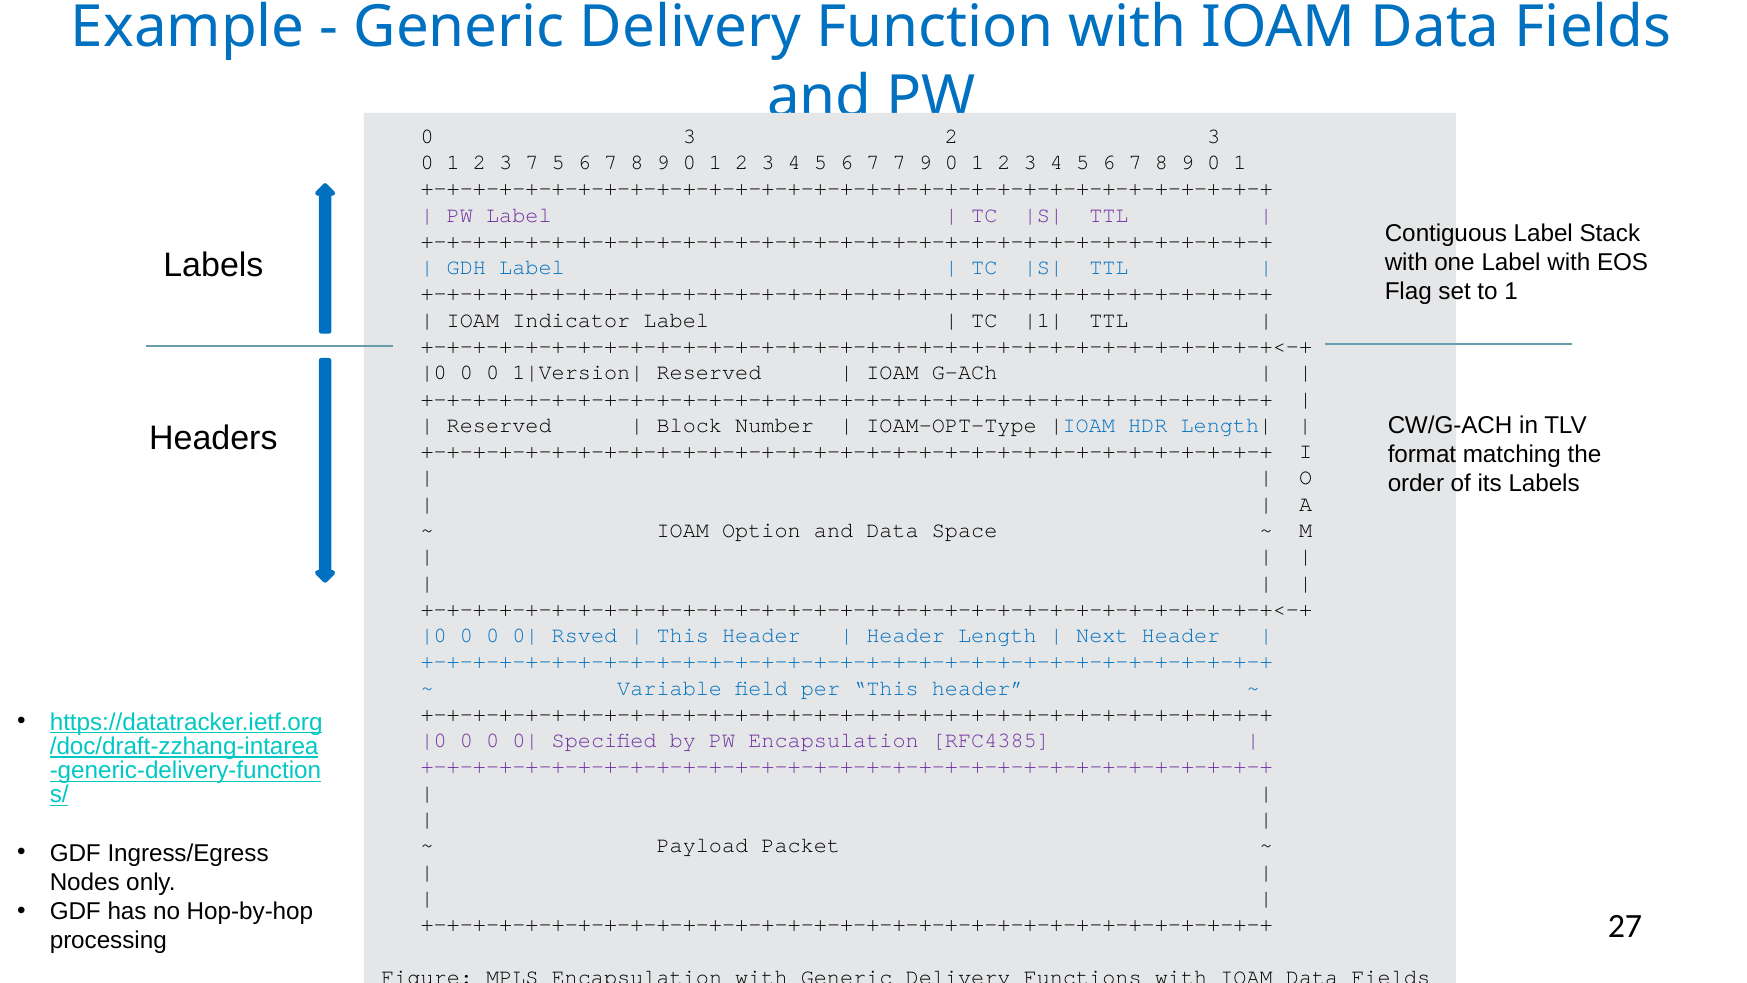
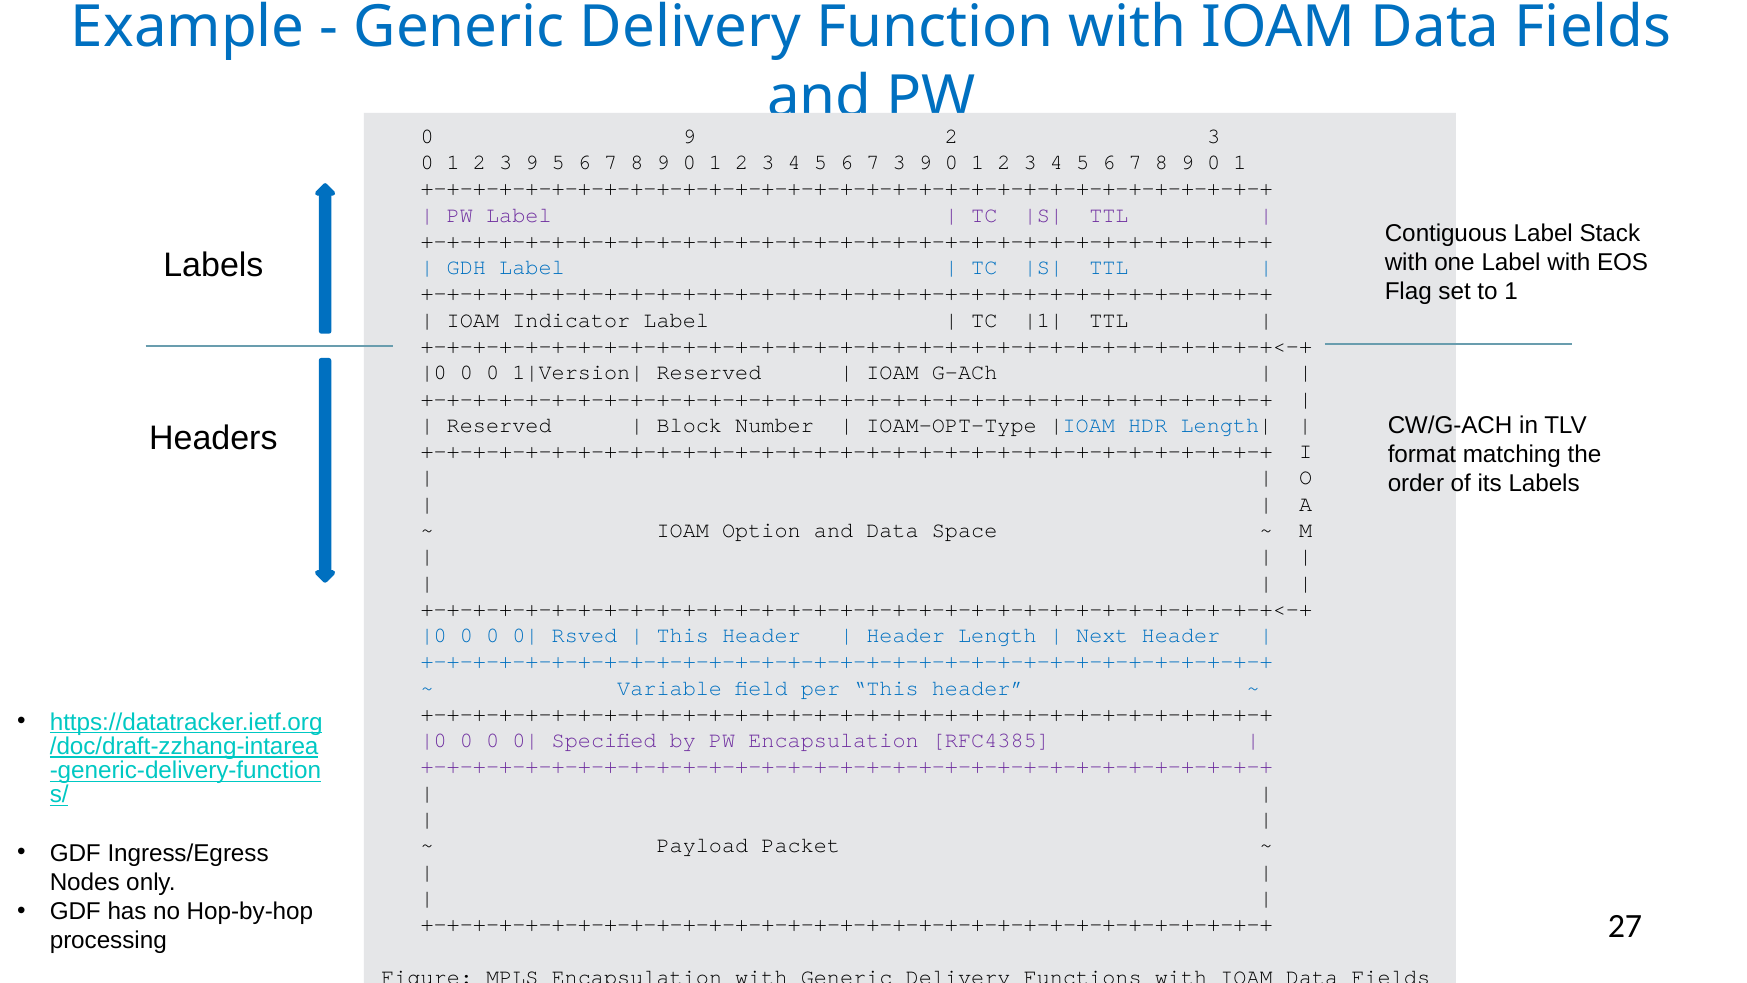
0 3: 3 -> 9
2 3 7: 7 -> 9
7 7: 7 -> 3
